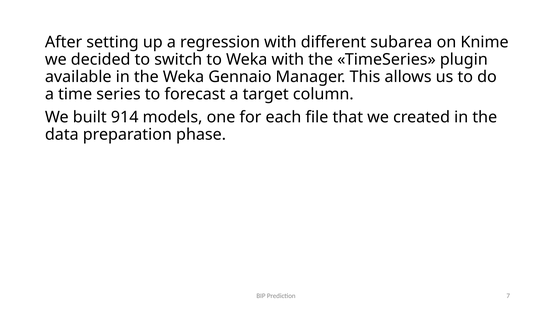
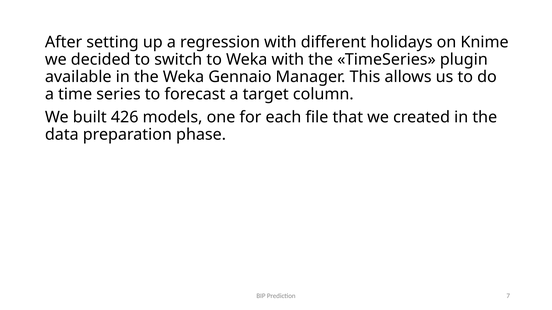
subarea: subarea -> holidays
914: 914 -> 426
